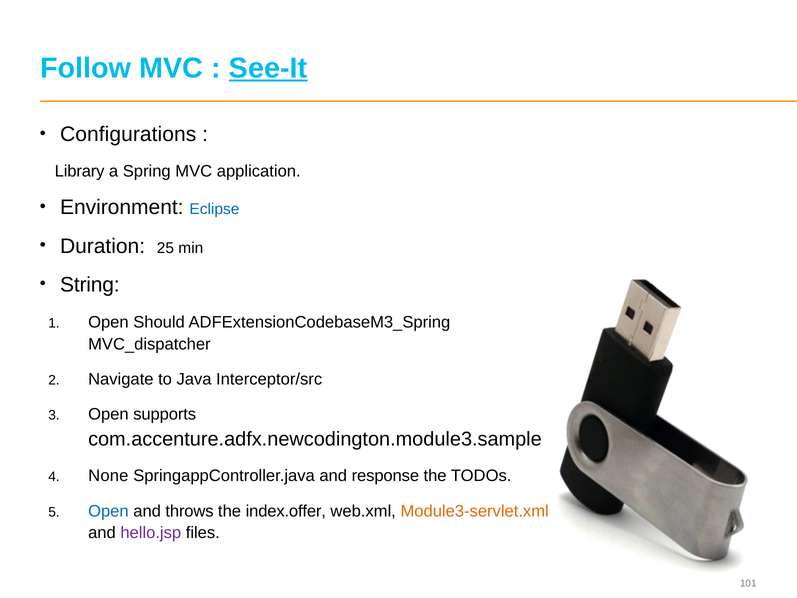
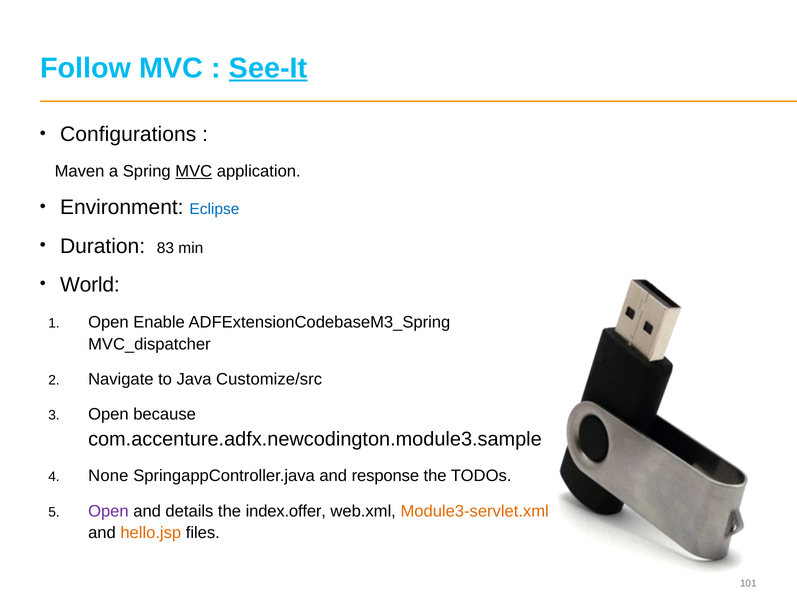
Library: Library -> Maven
MVC at (194, 171) underline: none -> present
25: 25 -> 83
String: String -> World
Should: Should -> Enable
Interceptor/src: Interceptor/src -> Customize/src
supports: supports -> because
Open at (108, 511) colour: blue -> purple
throws: throws -> details
hello.jsp colour: purple -> orange
